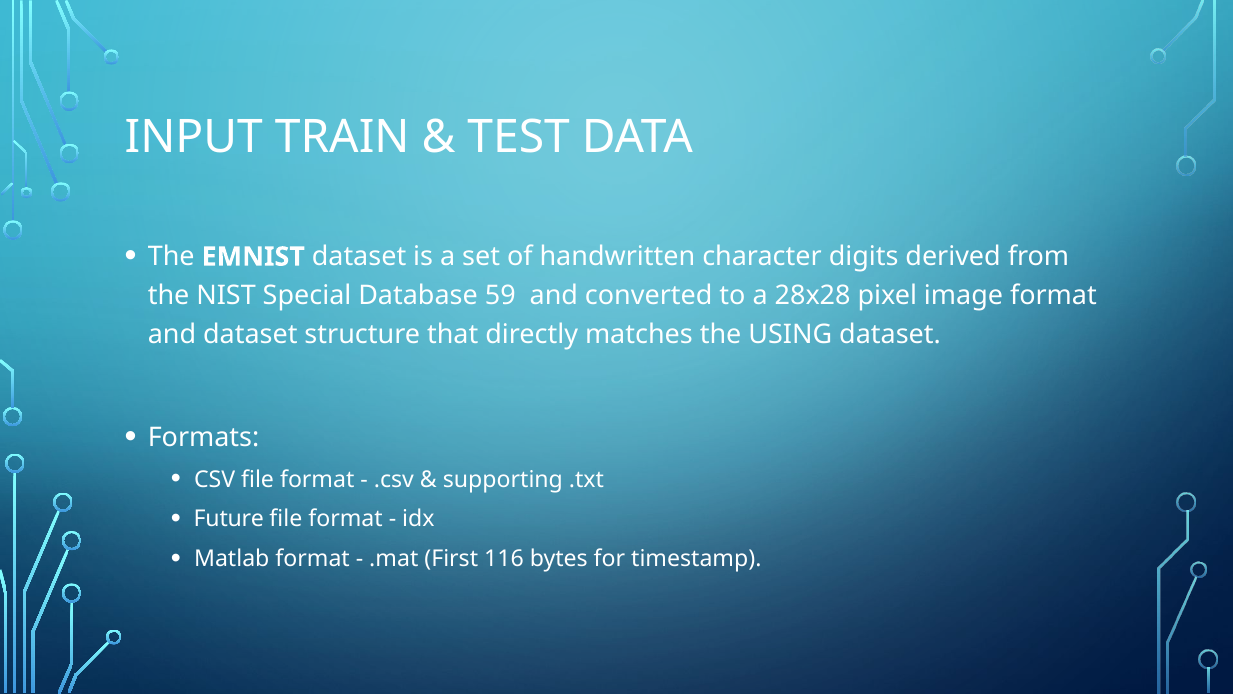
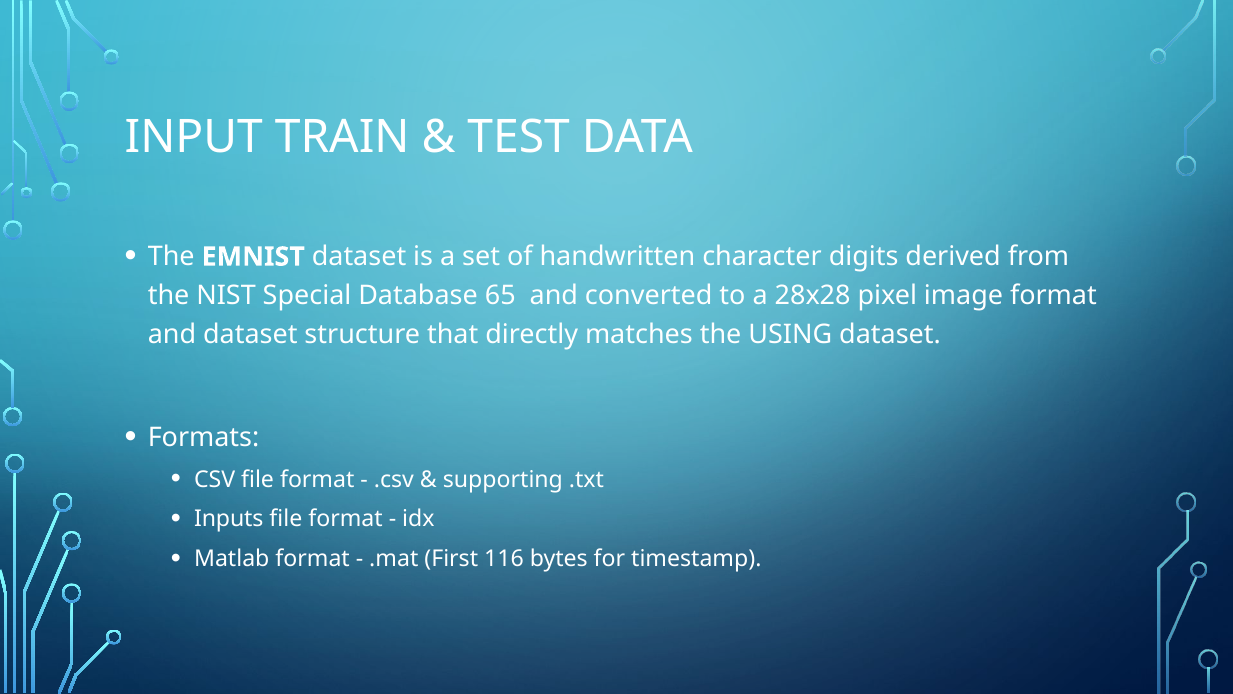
59: 59 -> 65
Future: Future -> Inputs
